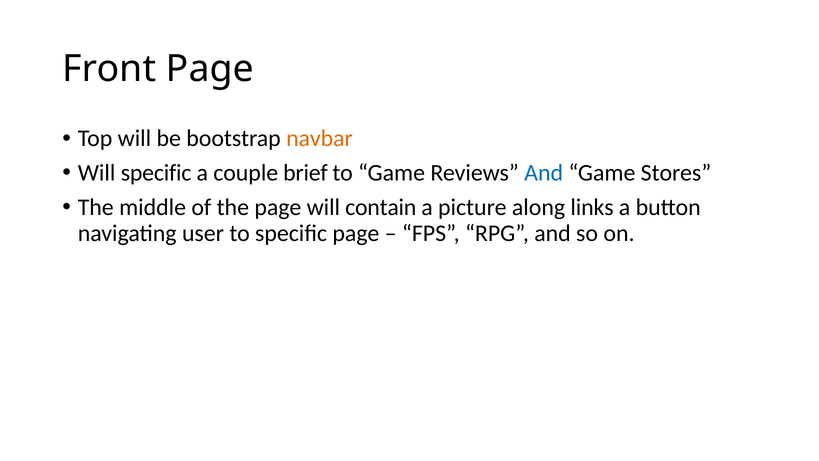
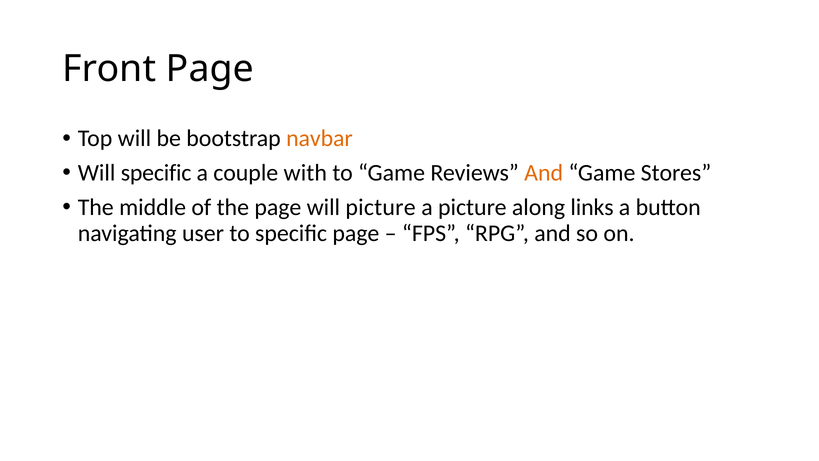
brief: brief -> with
And at (544, 173) colour: blue -> orange
will contain: contain -> picture
